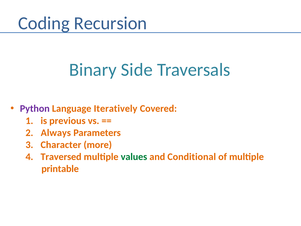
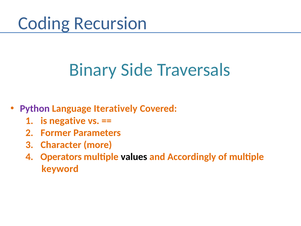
previous: previous -> negative
Always: Always -> Former
Traversed: Traversed -> Operators
values colour: green -> black
Conditional: Conditional -> Accordingly
printable: printable -> keyword
